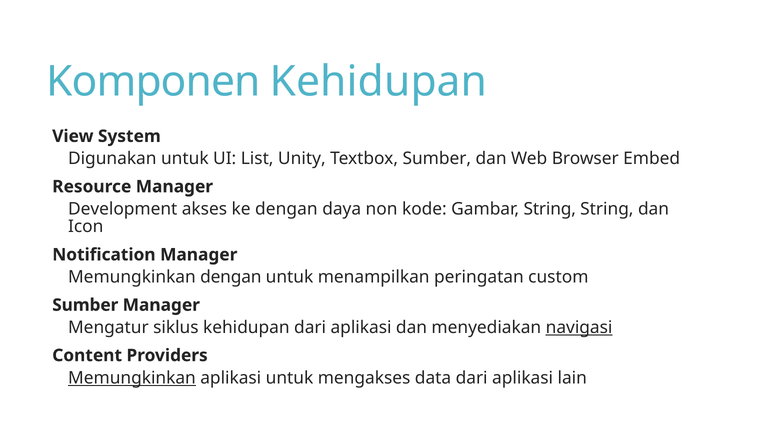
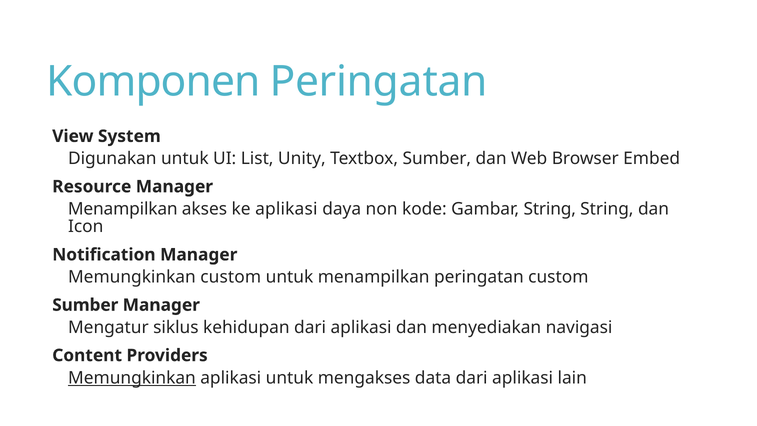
Komponen Kehidupan: Kehidupan -> Peringatan
Development at (123, 209): Development -> Menampilkan
ke dengan: dengan -> aplikasi
Memungkinkan dengan: dengan -> custom
navigasi underline: present -> none
